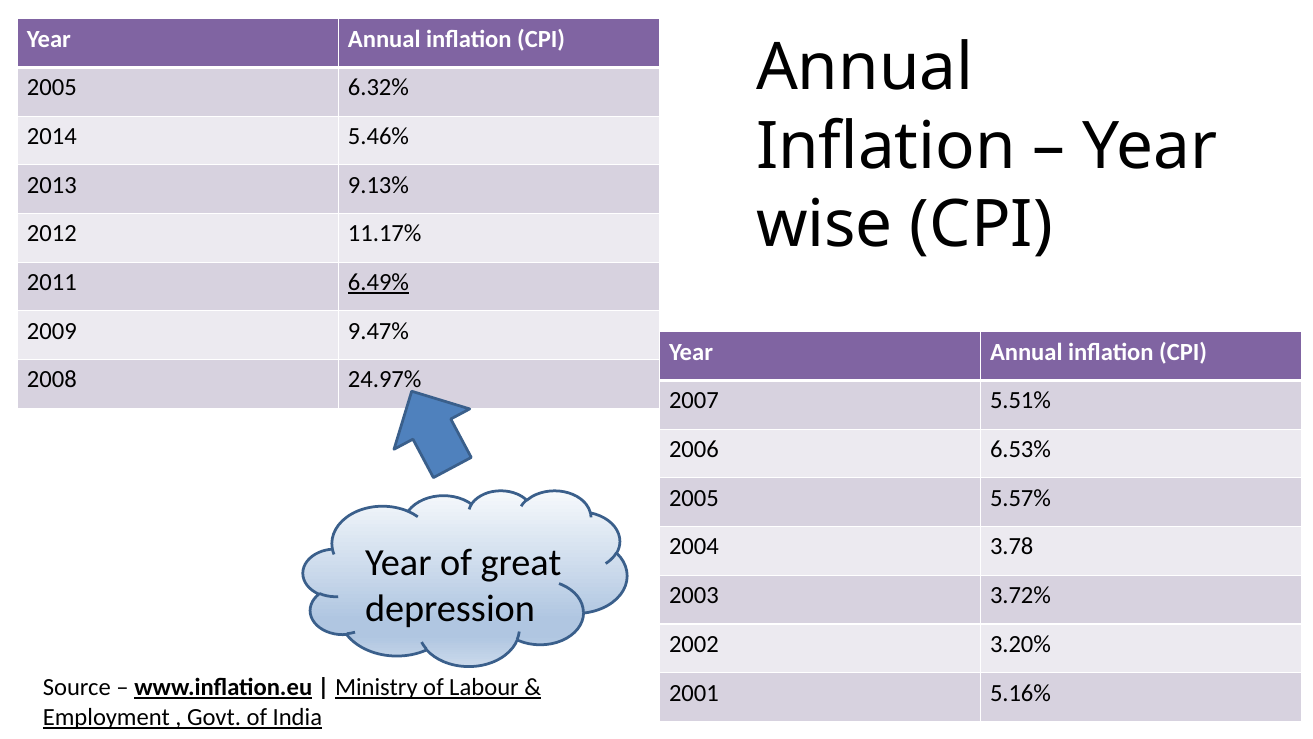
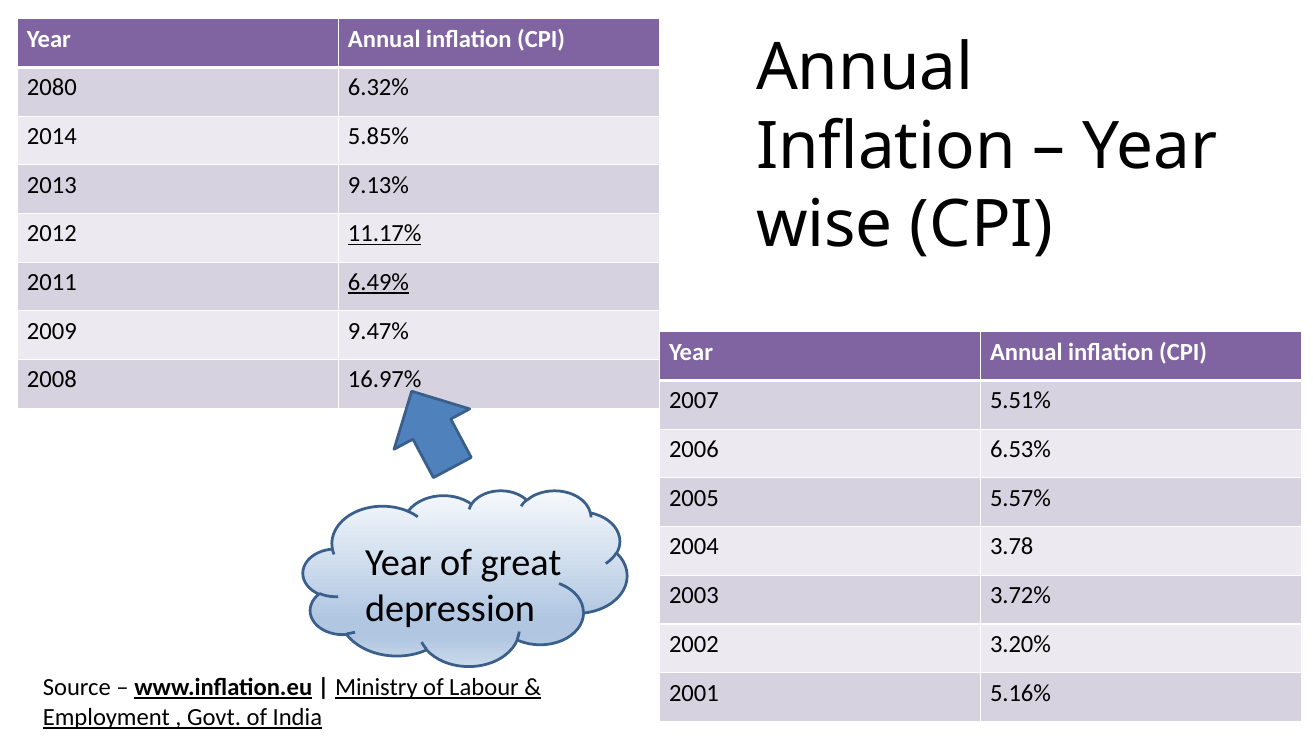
2005 at (52, 88): 2005 -> 2080
5.46%: 5.46% -> 5.85%
11.17% underline: none -> present
24.97%: 24.97% -> 16.97%
